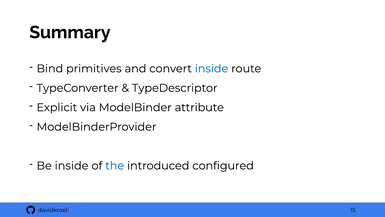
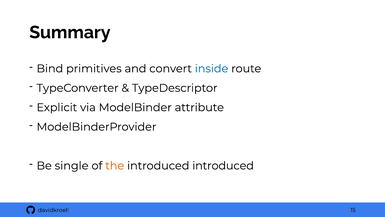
Be inside: inside -> single
the colour: blue -> orange
introduced configured: configured -> introduced
